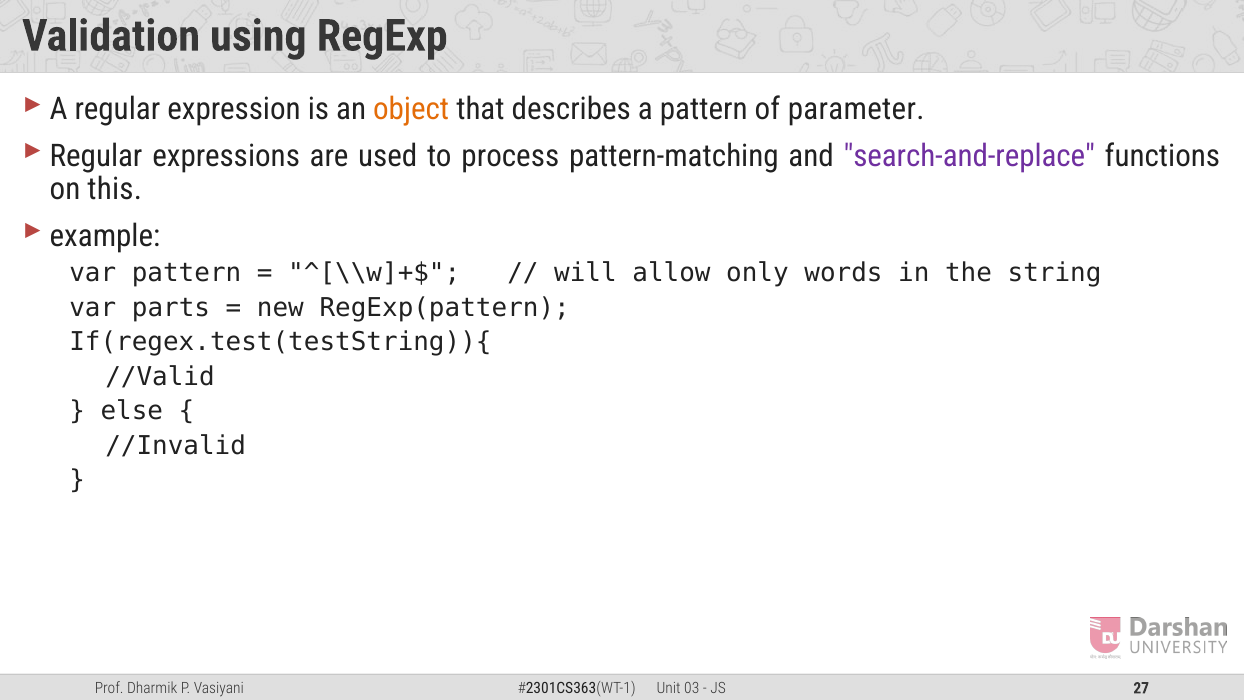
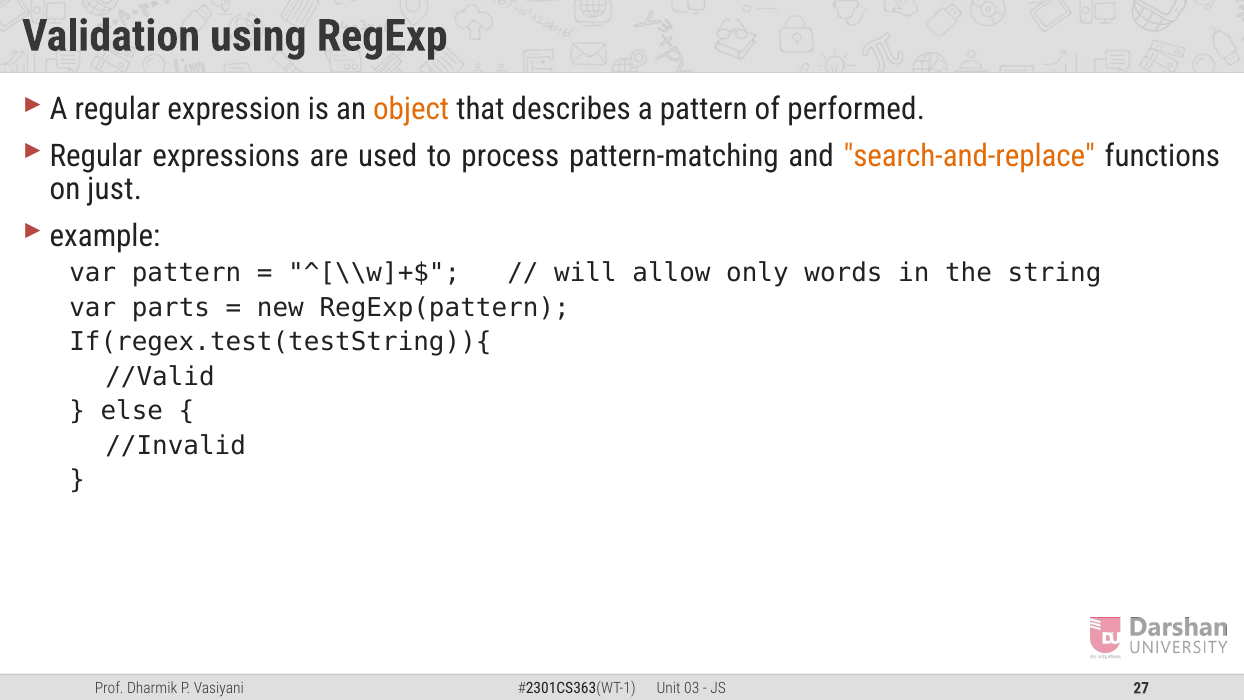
parameter: parameter -> performed
search-and-replace colour: purple -> orange
this: this -> just
